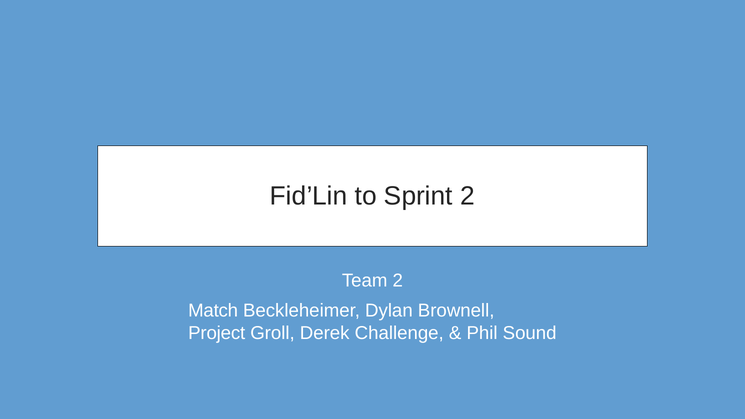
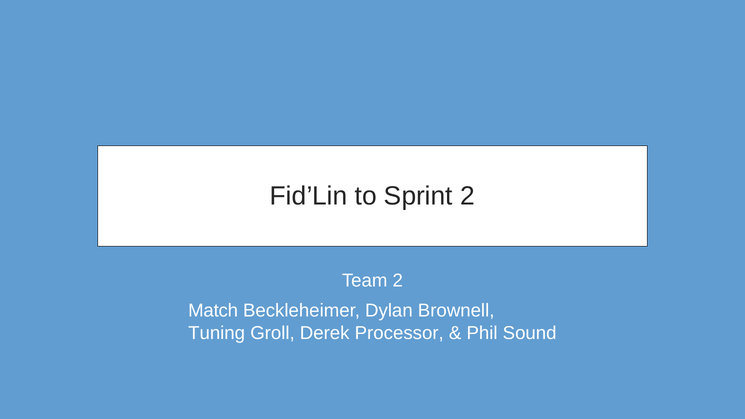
Project: Project -> Tuning
Challenge: Challenge -> Processor
